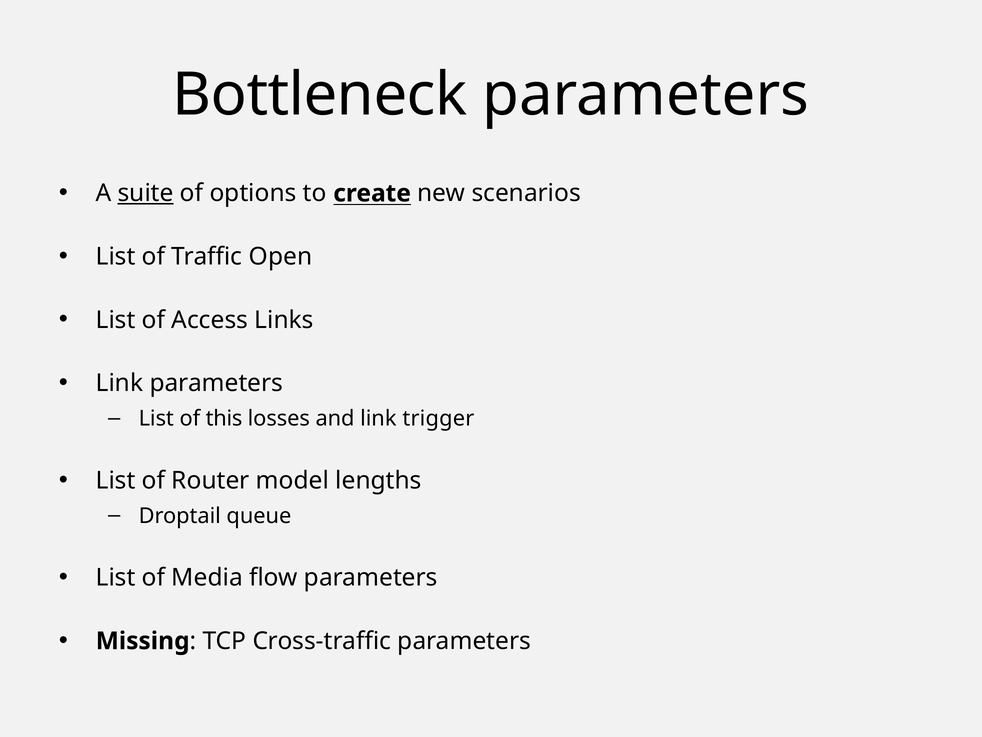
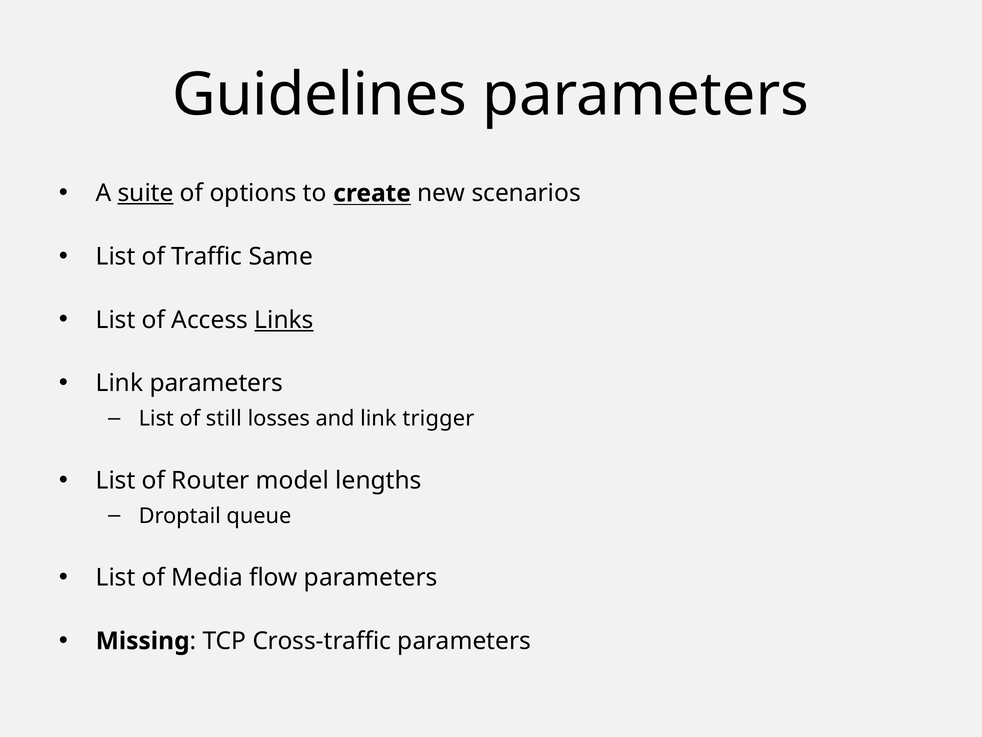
Bottleneck: Bottleneck -> Guidelines
Open: Open -> Same
Links underline: none -> present
this: this -> still
